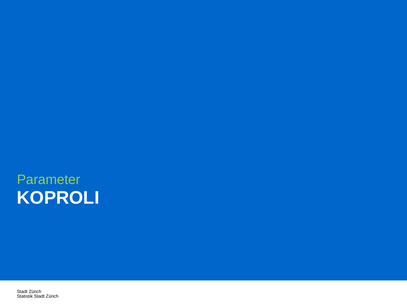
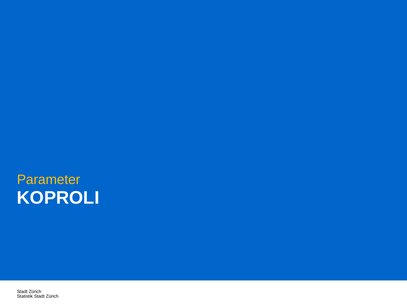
Parameter colour: light green -> yellow
